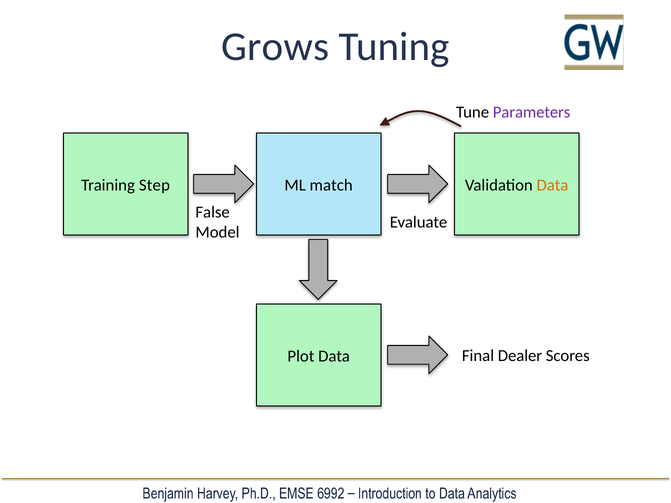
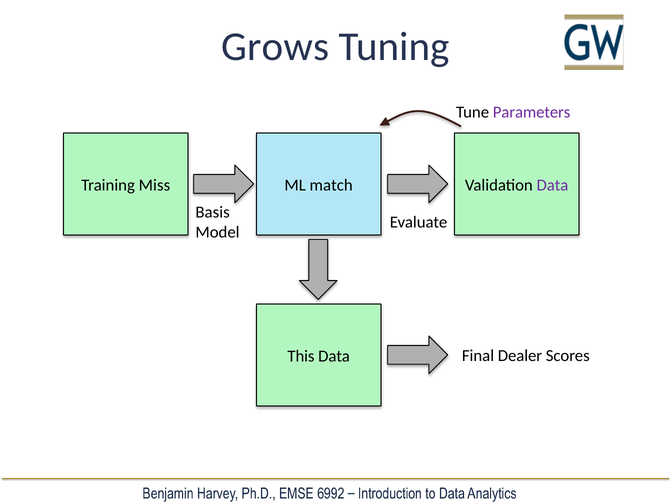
Step: Step -> Miss
Data at (552, 185) colour: orange -> purple
False: False -> Basis
Plot: Plot -> This
